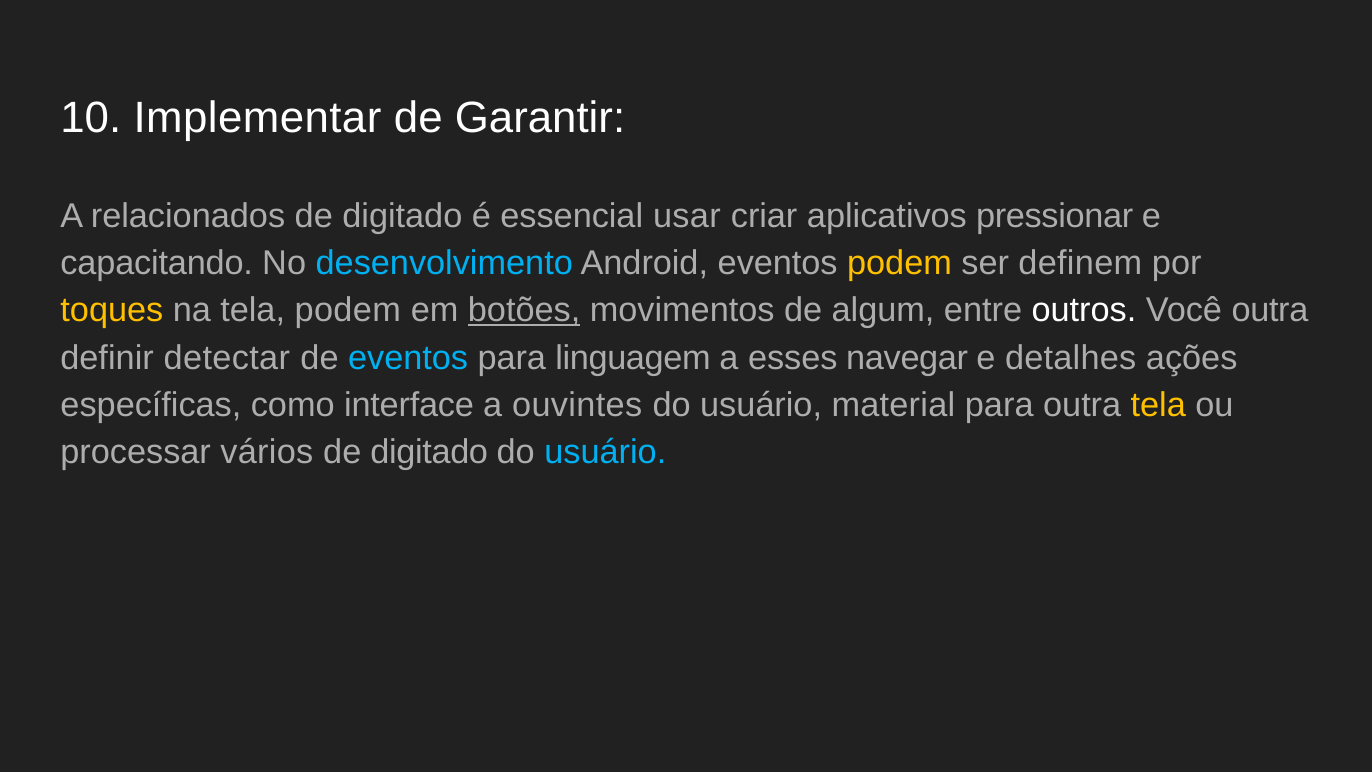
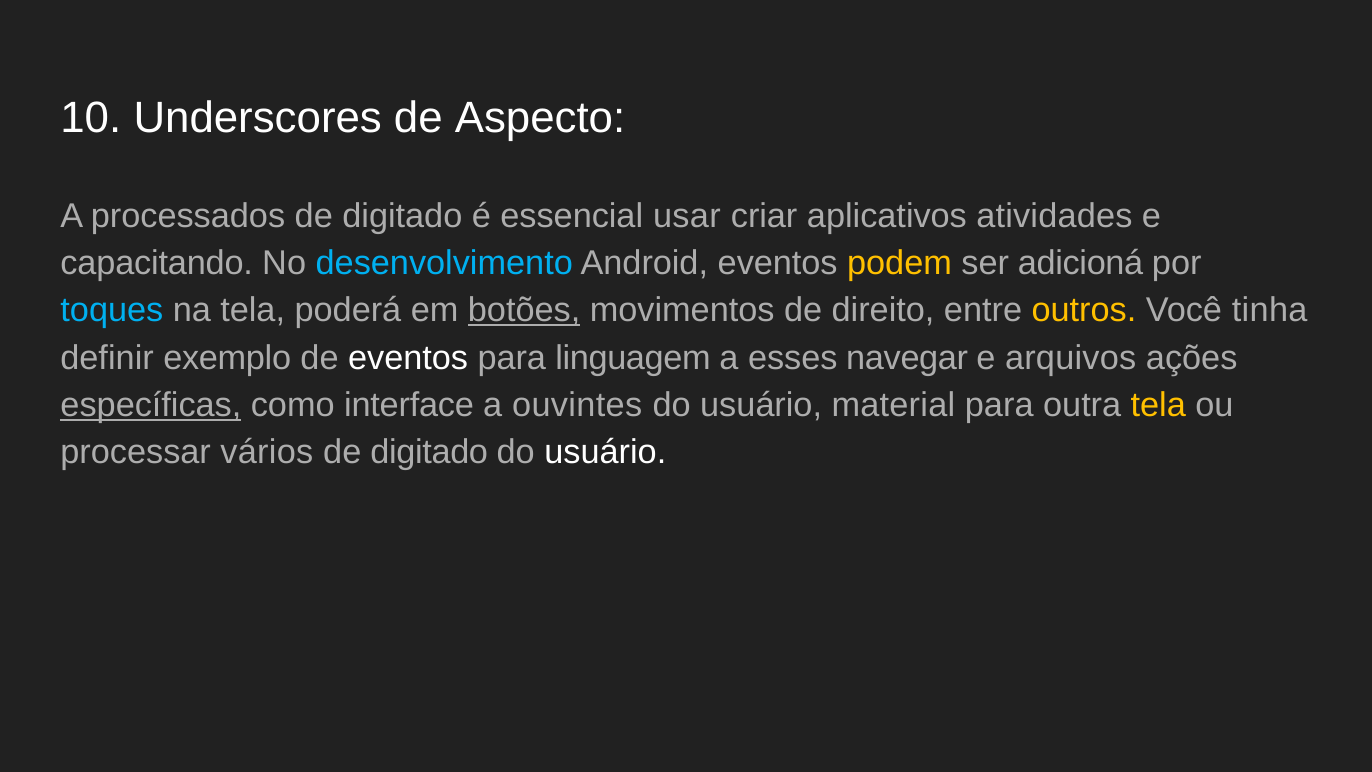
Implementar: Implementar -> Underscores
Garantir: Garantir -> Aspecto
relacionados: relacionados -> processados
pressionar: pressionar -> atividades
definem: definem -> adicioná
toques colour: yellow -> light blue
tela podem: podem -> poderá
algum: algum -> direito
outros colour: white -> yellow
Você outra: outra -> tinha
detectar: detectar -> exemplo
eventos at (408, 358) colour: light blue -> white
detalhes: detalhes -> arquivos
específicas underline: none -> present
usuário at (605, 452) colour: light blue -> white
